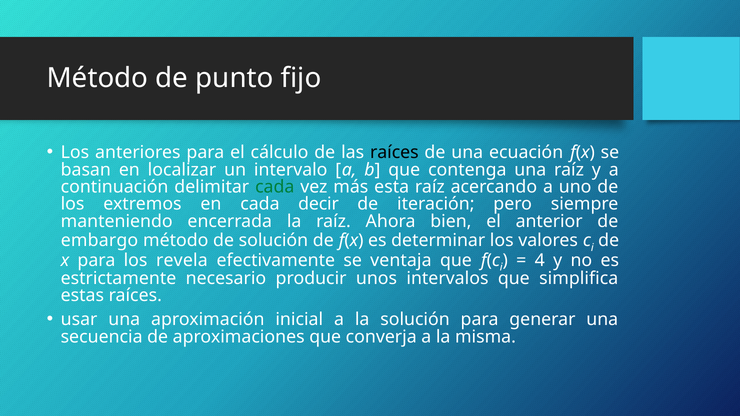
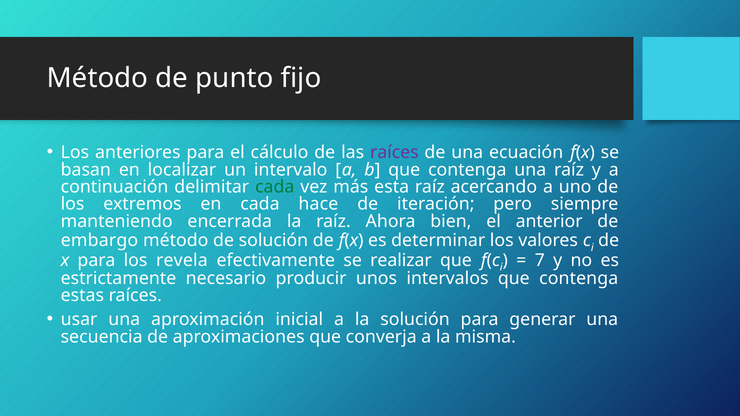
raíces at (394, 153) colour: black -> purple
decir: decir -> hace
ventaja: ventaja -> realizar
4: 4 -> 7
intervalos que simplifica: simplifica -> contenga
